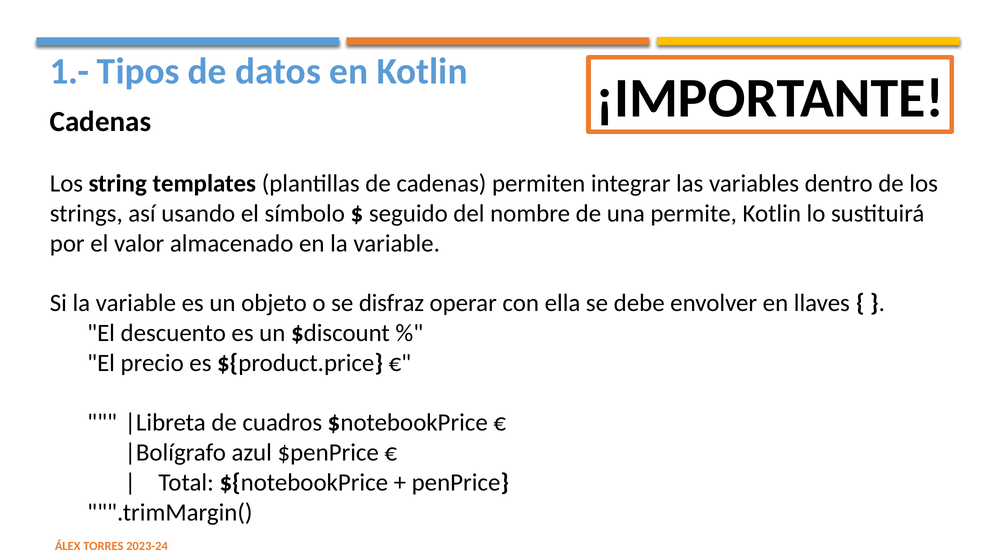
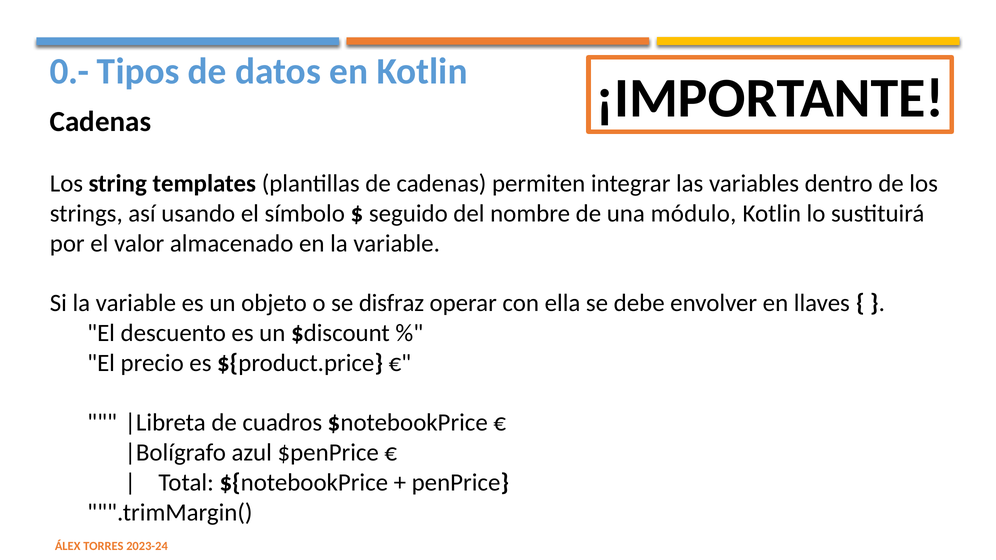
1.-: 1.- -> 0.-
permite: permite -> módulo
